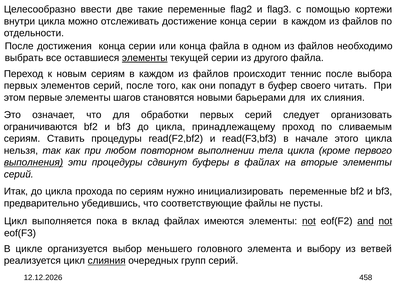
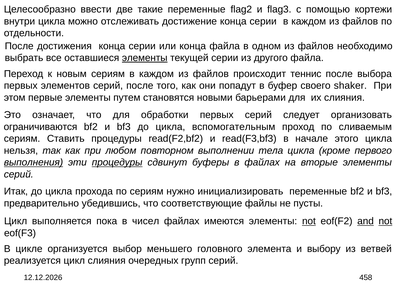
читать: читать -> shakеr
шагов: шагов -> путем
принадлежащему: принадлежащему -> вспомогательным
процедуры at (117, 162) underline: none -> present
вклад: вклад -> чисел
слияния at (107, 261) underline: present -> none
